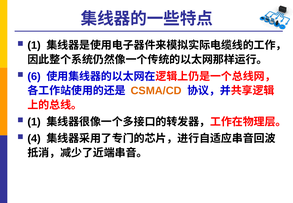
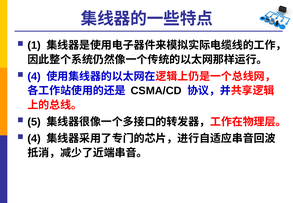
6 at (34, 76): 6 -> 4
CSMA/CD colour: orange -> black
1 at (34, 122): 1 -> 5
